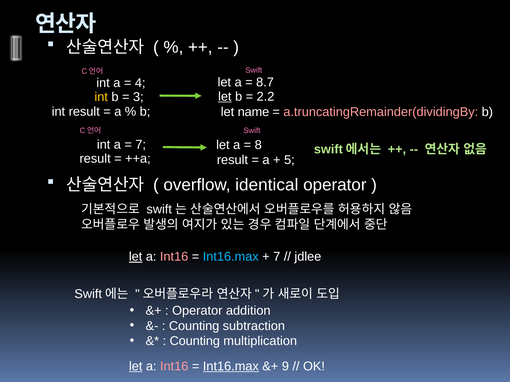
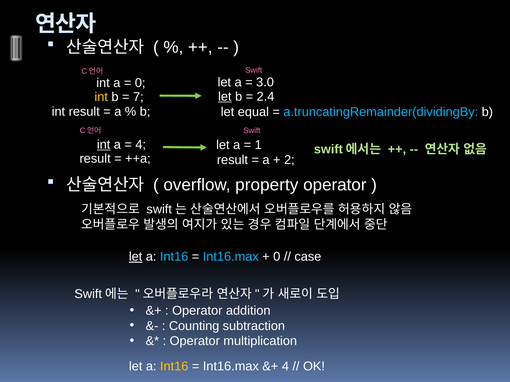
4 at (140, 83): 4 -> 0
8.7: 8.7 -> 3.0
2.2: 2.2 -> 2.4
3: 3 -> 7
name: name -> equal
a.truncatingRemainder(dividingBy colour: pink -> light blue
int at (104, 145) underline: none -> present
7 at (141, 145): 7 -> 4
8: 8 -> 1
5: 5 -> 2
identical: identical -> property
Int16 at (174, 257) colour: pink -> light blue
7 at (277, 257): 7 -> 0
jdlee: jdlee -> case
Counting at (195, 342): Counting -> Operator
let at (136, 367) underline: present -> none
Int16 at (174, 367) colour: pink -> yellow
Int16.max at (231, 367) underline: present -> none
9 at (285, 367): 9 -> 4
